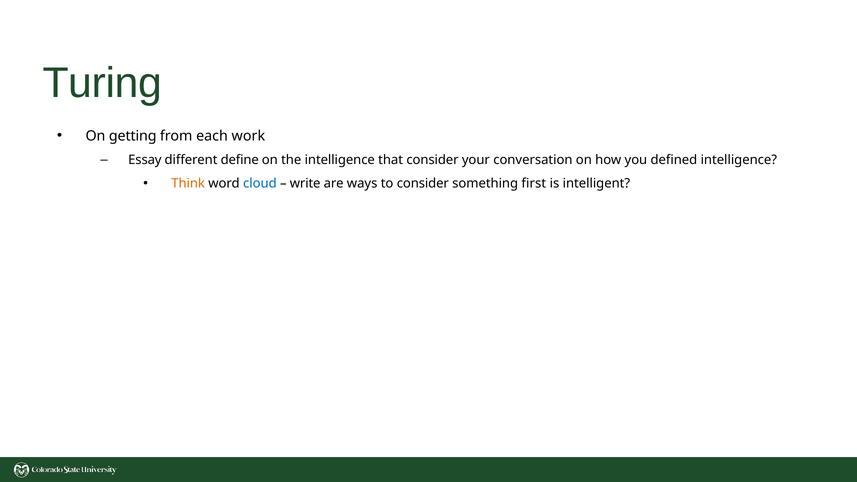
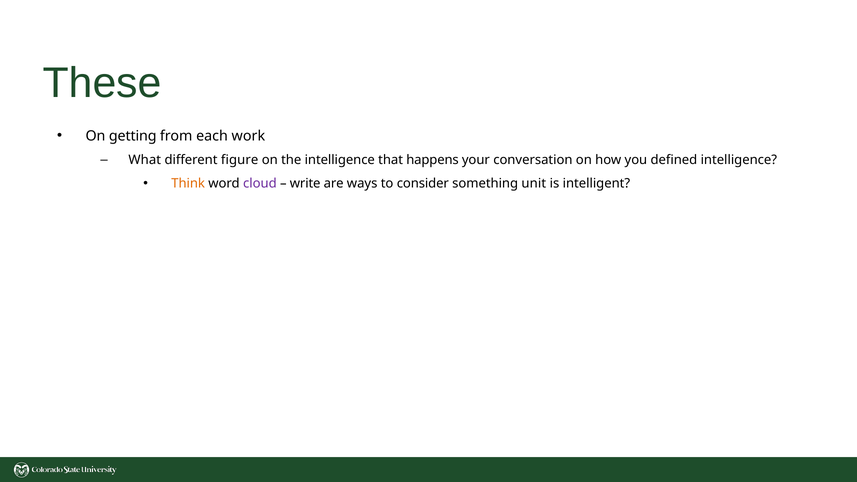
Turing: Turing -> These
Essay: Essay -> What
define: define -> figure
that consider: consider -> happens
cloud colour: blue -> purple
first: first -> unit
